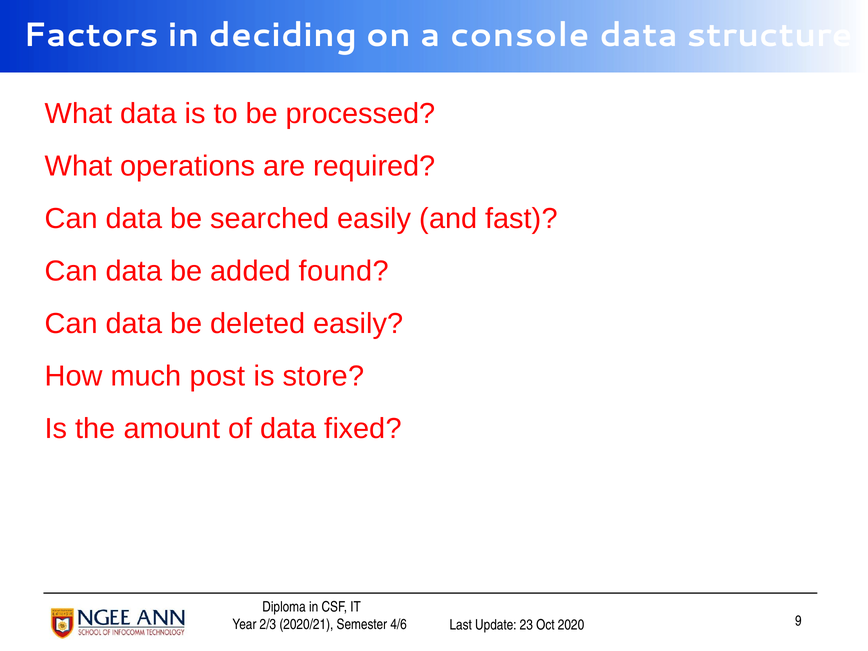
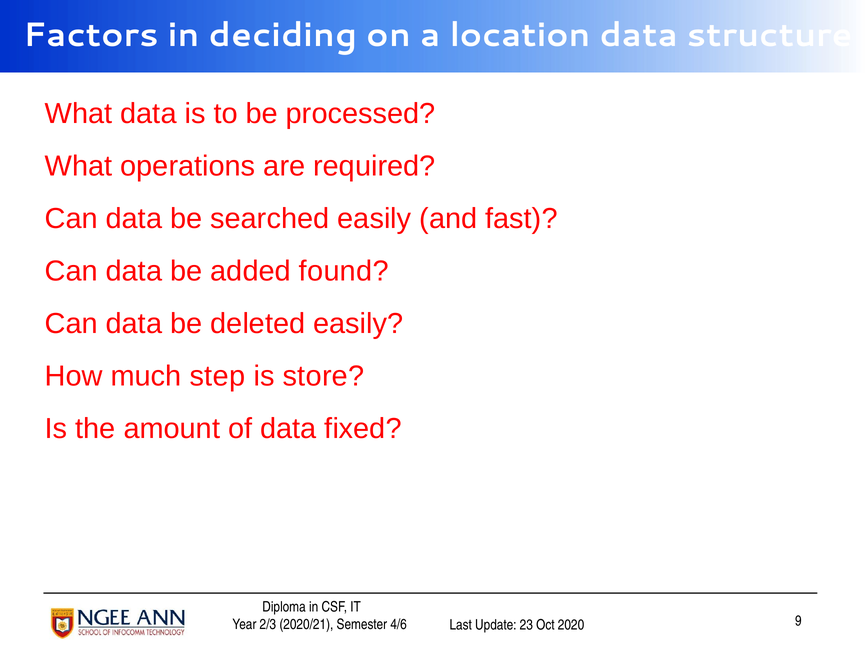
console: console -> location
post: post -> step
